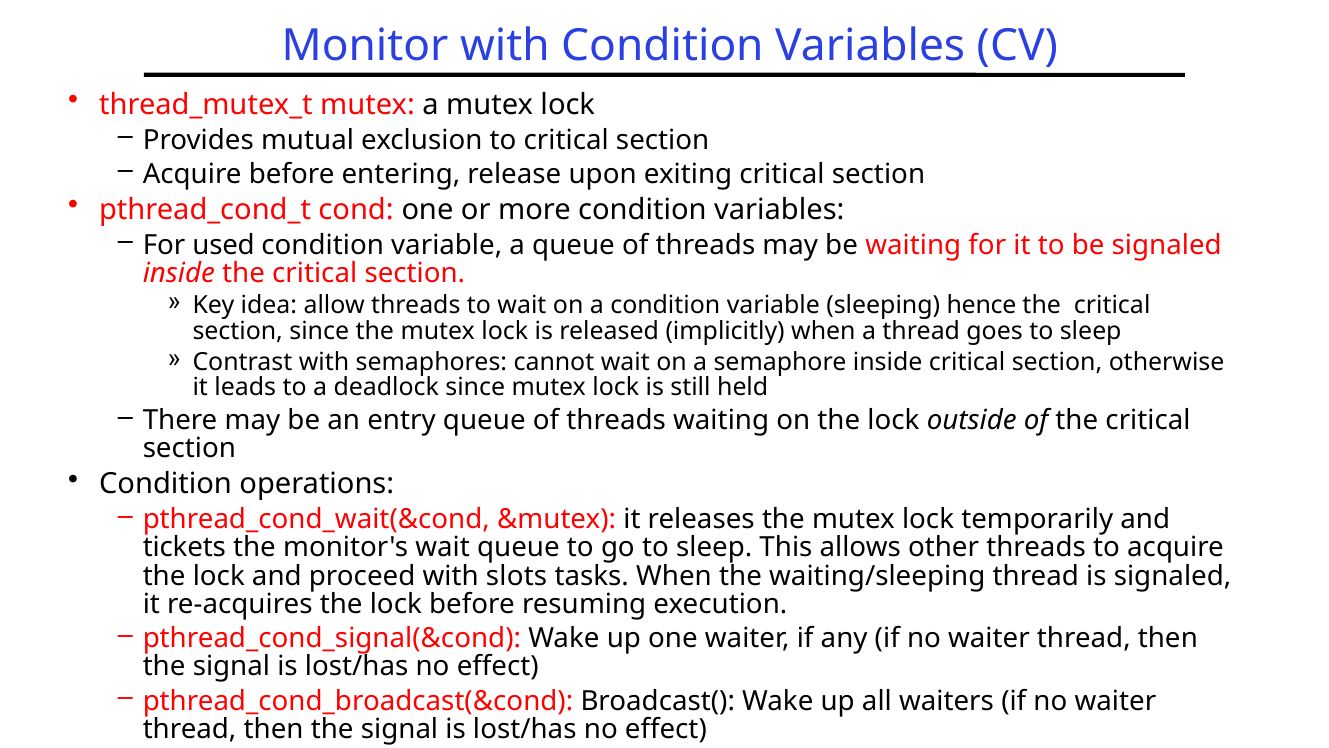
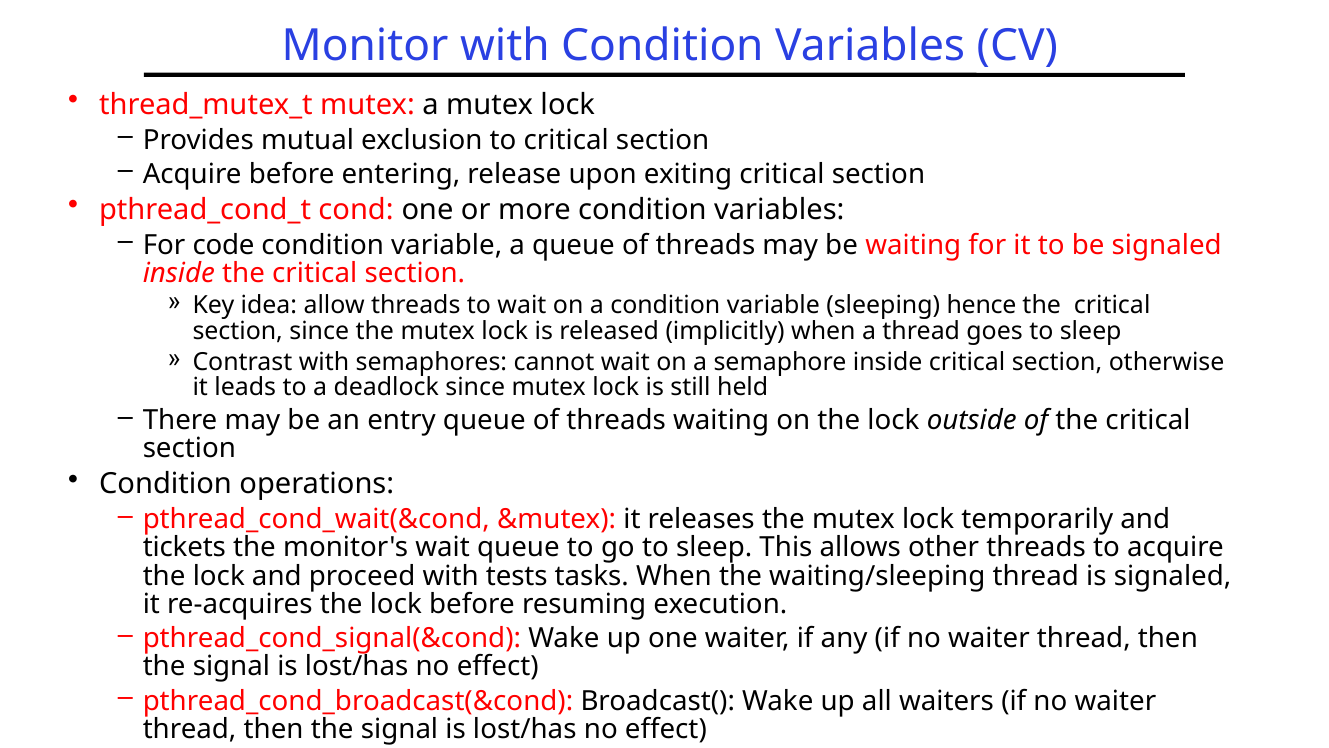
used: used -> code
slots: slots -> tests
